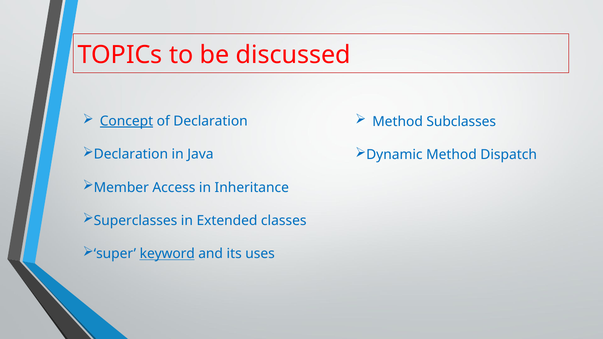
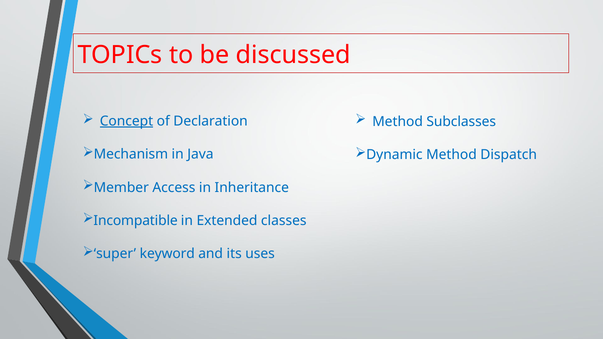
Declaration at (131, 154): Declaration -> Mechanism
Superclasses: Superclasses -> Incompatible
keyword underline: present -> none
